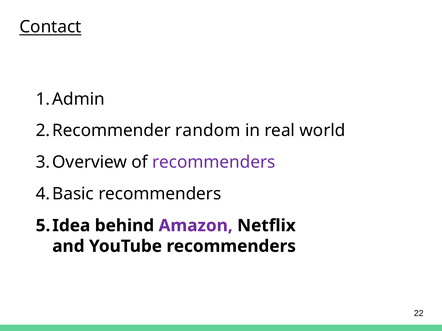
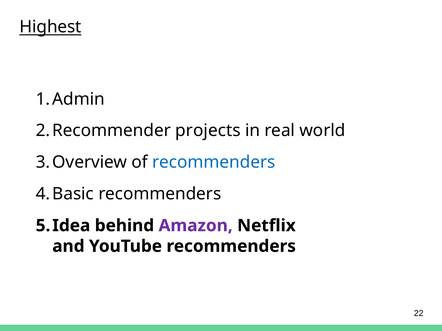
Contact: Contact -> Highest
random: random -> projects
recommenders at (214, 163) colour: purple -> blue
